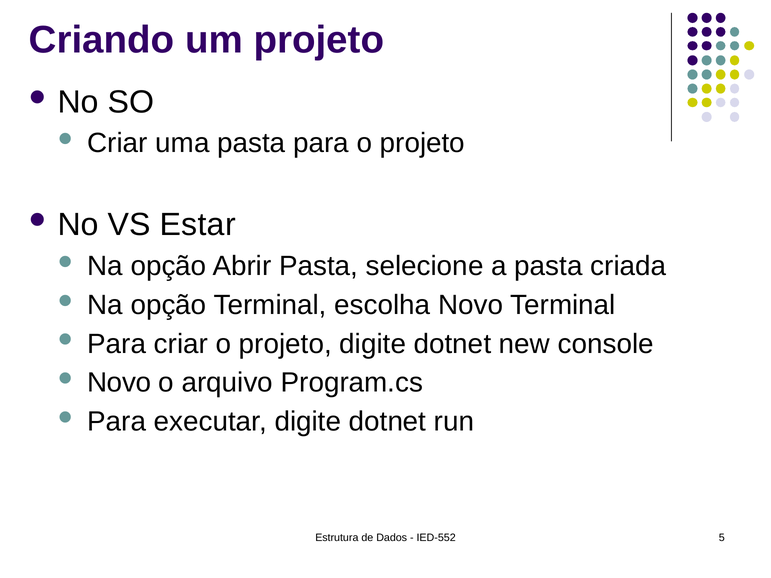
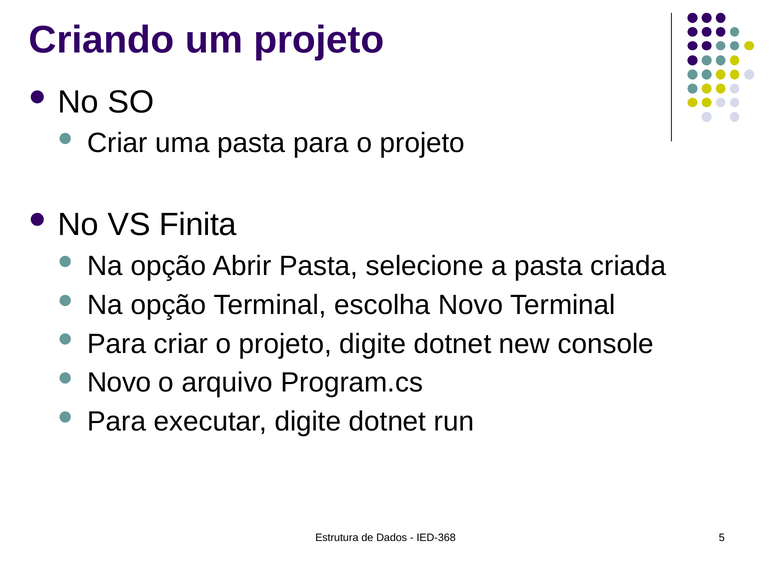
Estar: Estar -> Finita
IED-552: IED-552 -> IED-368
